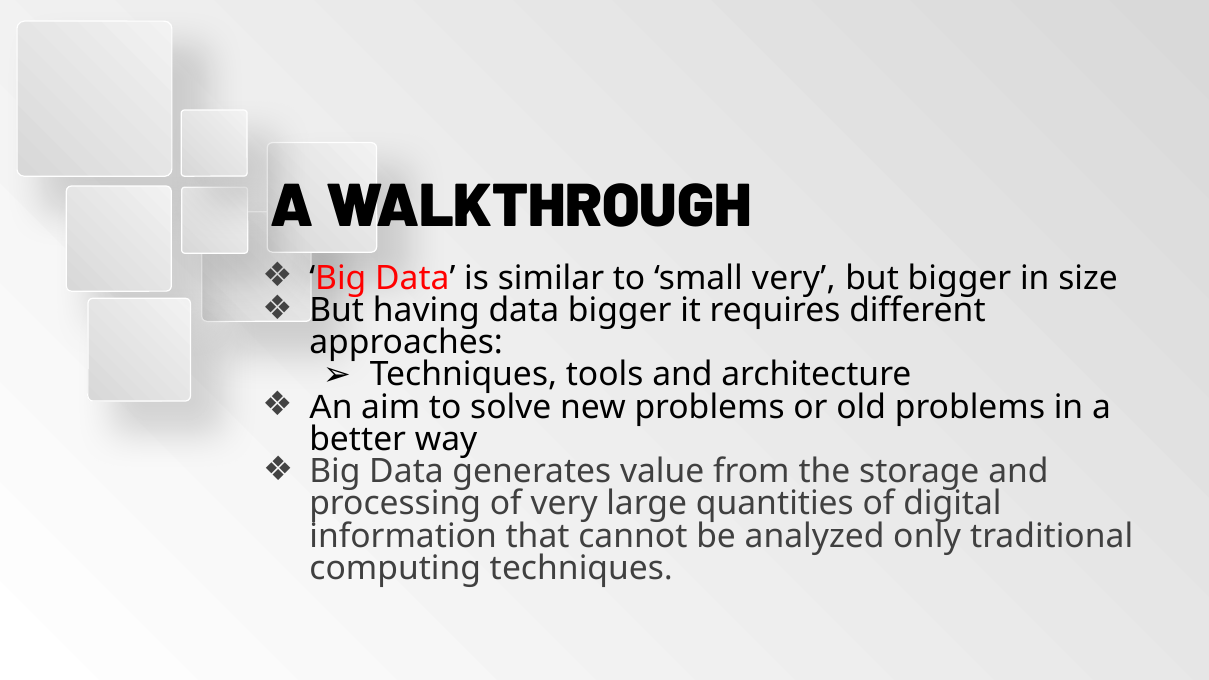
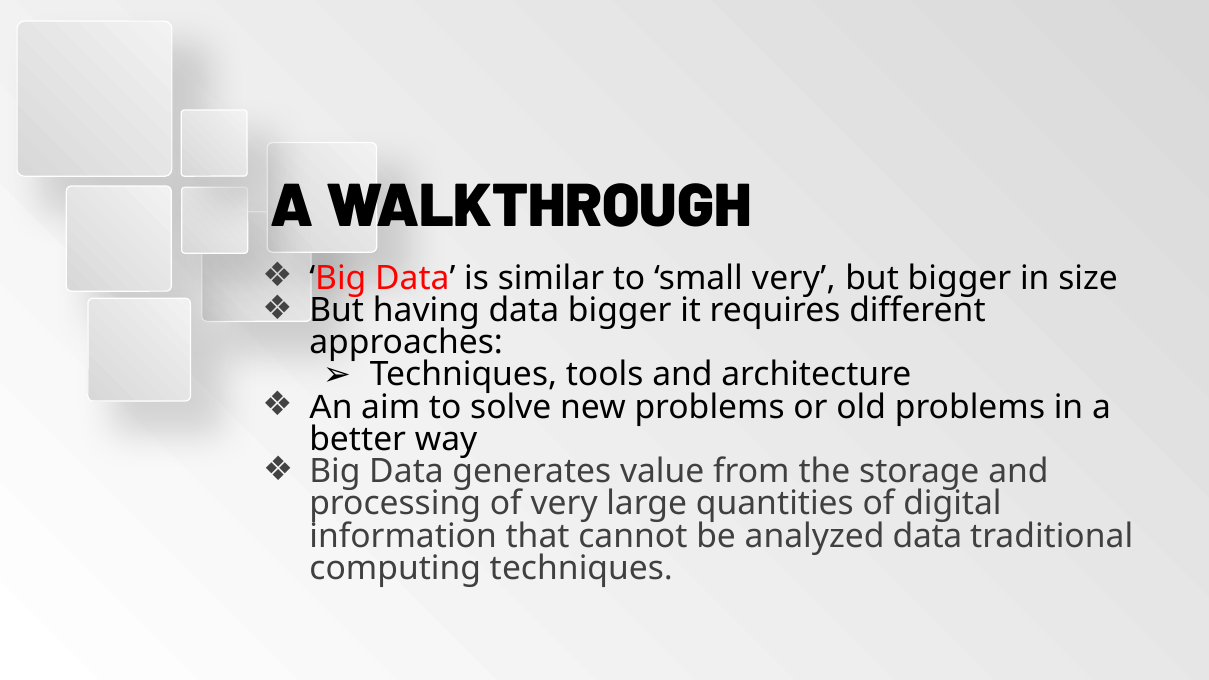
analyzed only: only -> data
